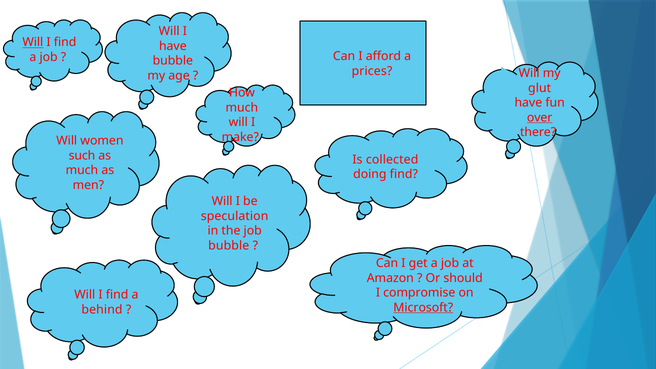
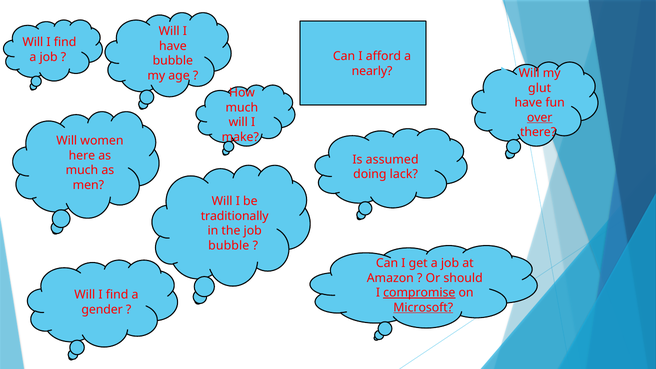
Will at (33, 42) underline: present -> none
prices: prices -> nearly
such: such -> here
collected: collected -> assumed
doing find: find -> lack
speculation: speculation -> traditionally
compromise underline: none -> present
behind: behind -> gender
